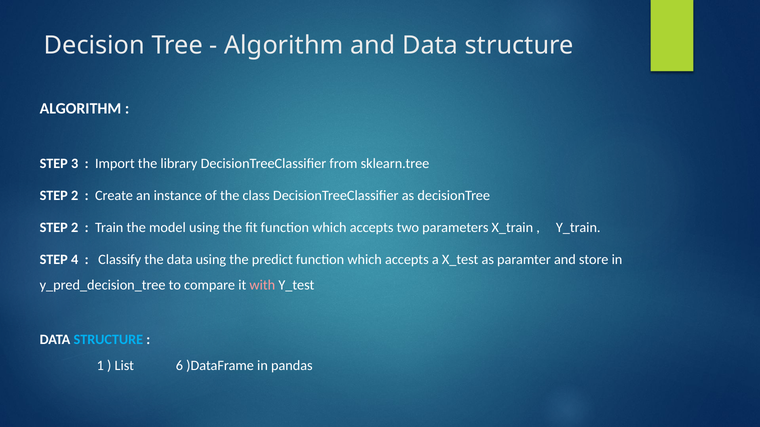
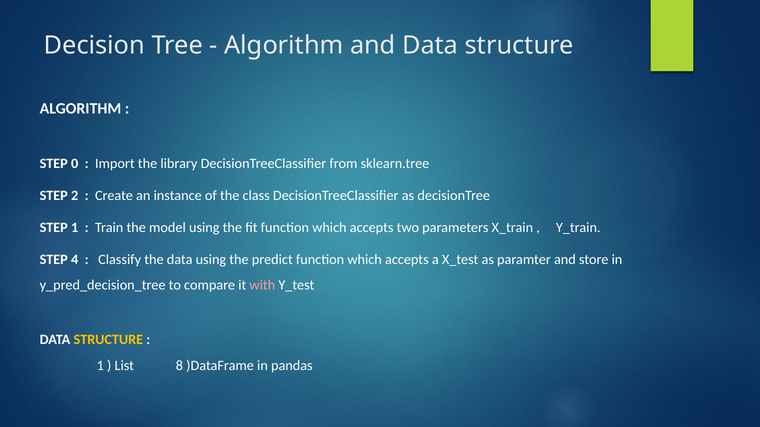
3: 3 -> 0
2 at (75, 228): 2 -> 1
STRUCTURE at (108, 340) colour: light blue -> yellow
6: 6 -> 8
